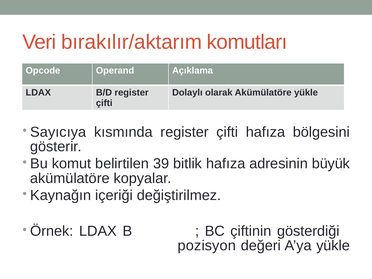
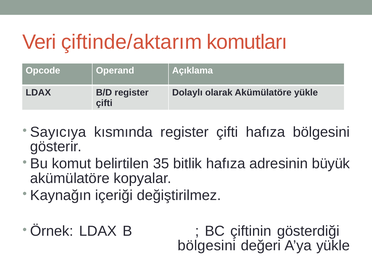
bırakılır/aktarım: bırakılır/aktarım -> çiftinde/aktarım
39: 39 -> 35
pozisyon at (207, 246): pozisyon -> bölgesini
